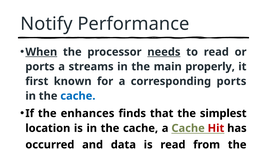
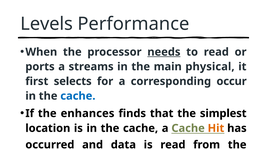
Notify: Notify -> Levels
When underline: present -> none
properly: properly -> physical
known: known -> selects
corresponding ports: ports -> occur
Hit colour: red -> orange
